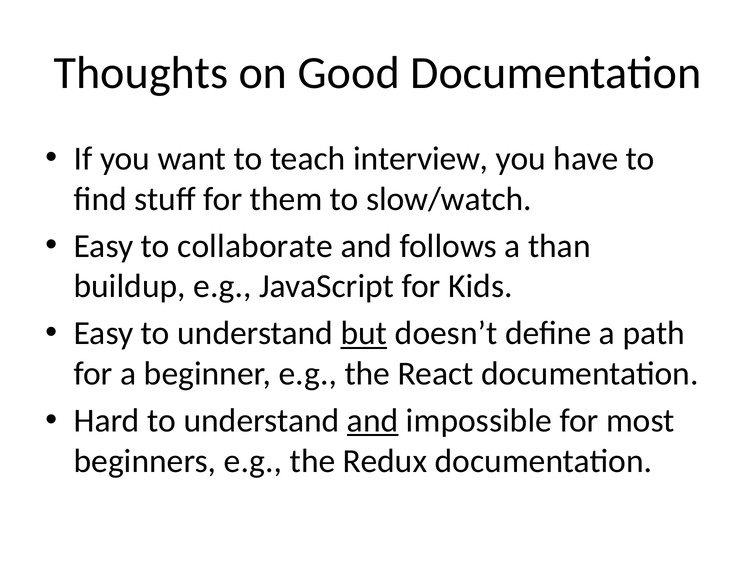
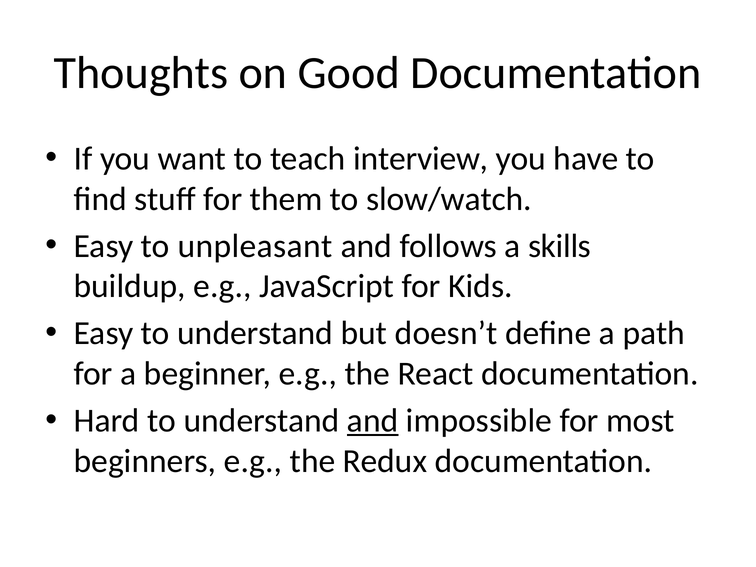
collaborate: collaborate -> unpleasant
than: than -> skills
but underline: present -> none
